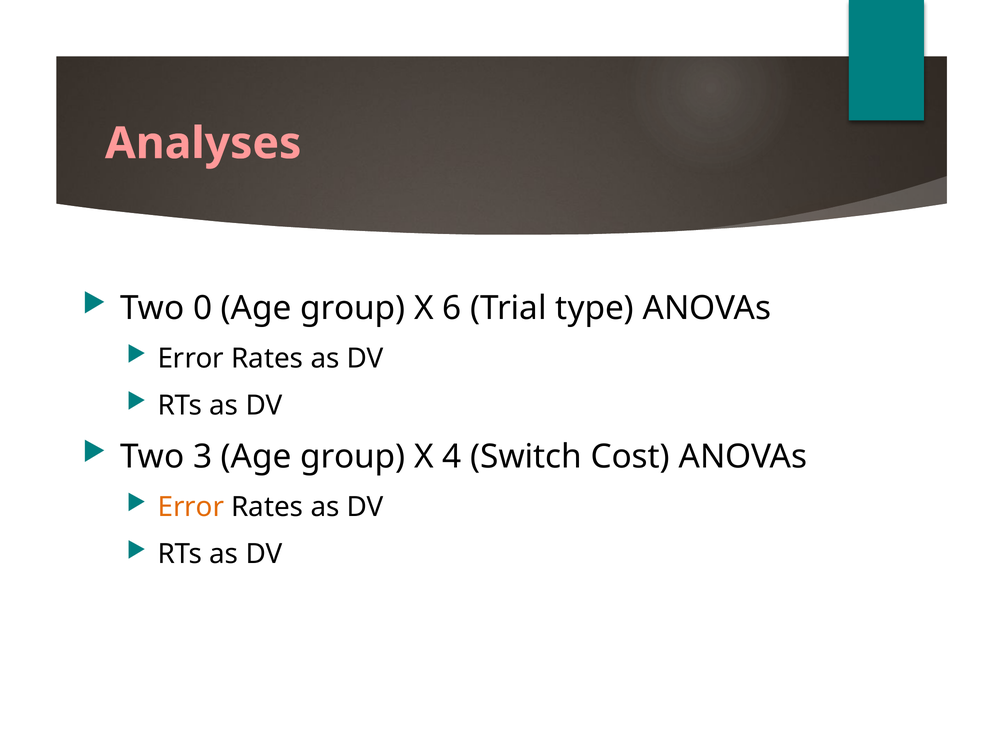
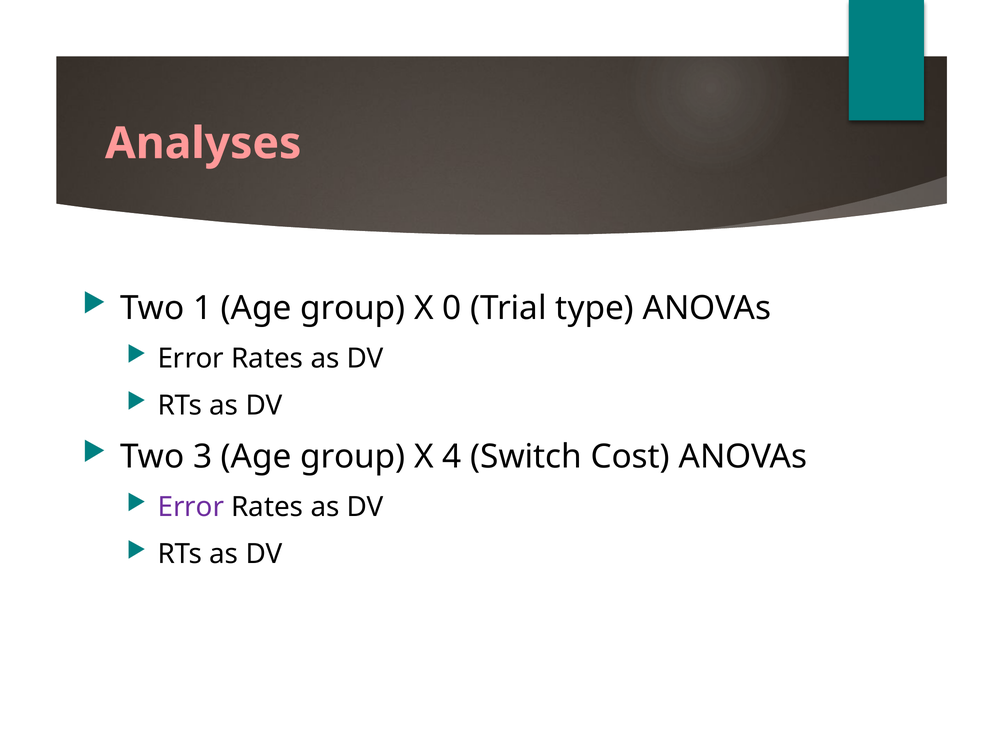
0: 0 -> 1
6: 6 -> 0
Error at (191, 507) colour: orange -> purple
